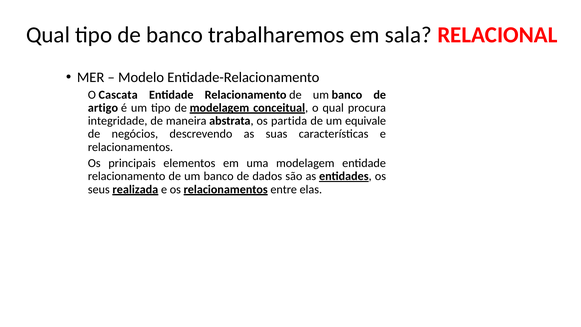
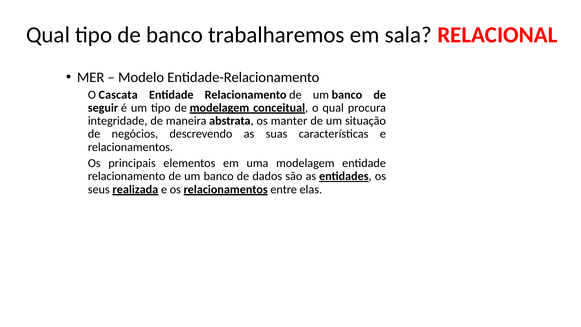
artigo: artigo -> seguir
partida: partida -> manter
equivale: equivale -> situação
